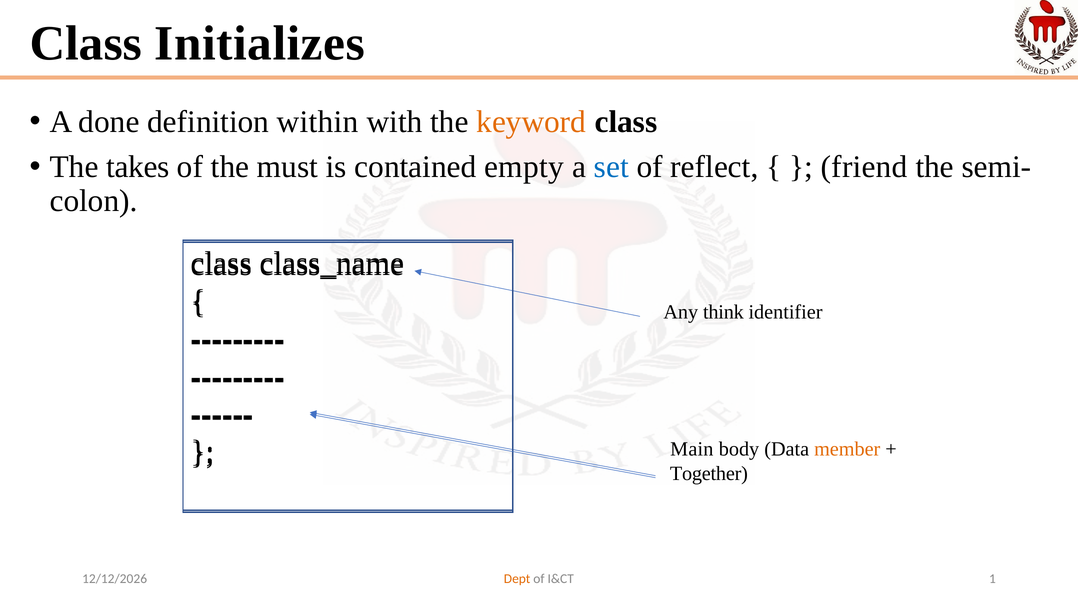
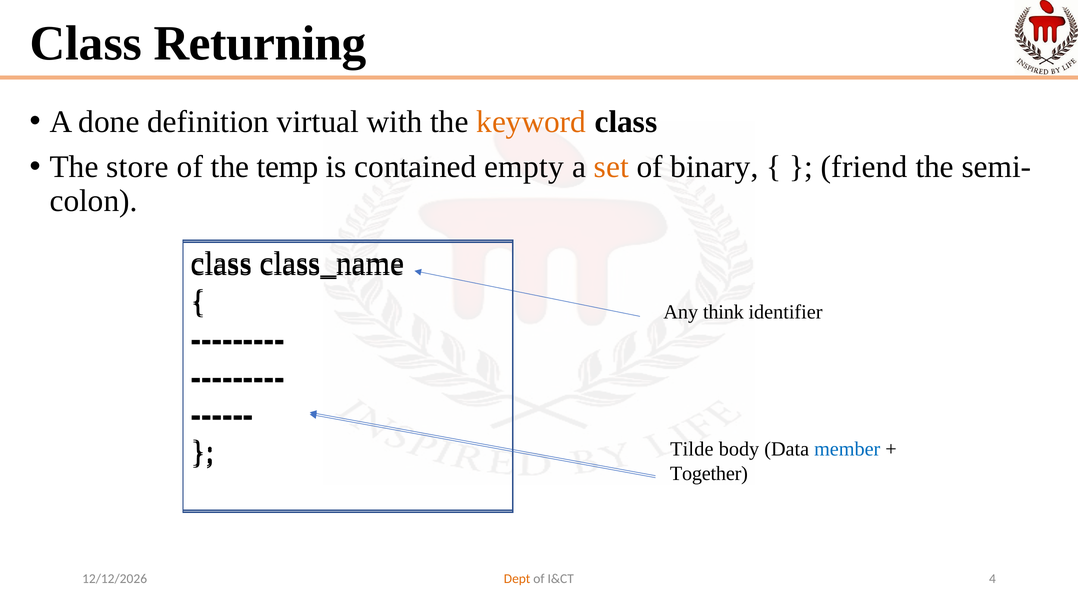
Initializes: Initializes -> Returning
within: within -> virtual
takes: takes -> store
must: must -> temp
set colour: blue -> orange
reflect: reflect -> binary
Main: Main -> Tilde
member colour: orange -> blue
1: 1 -> 4
